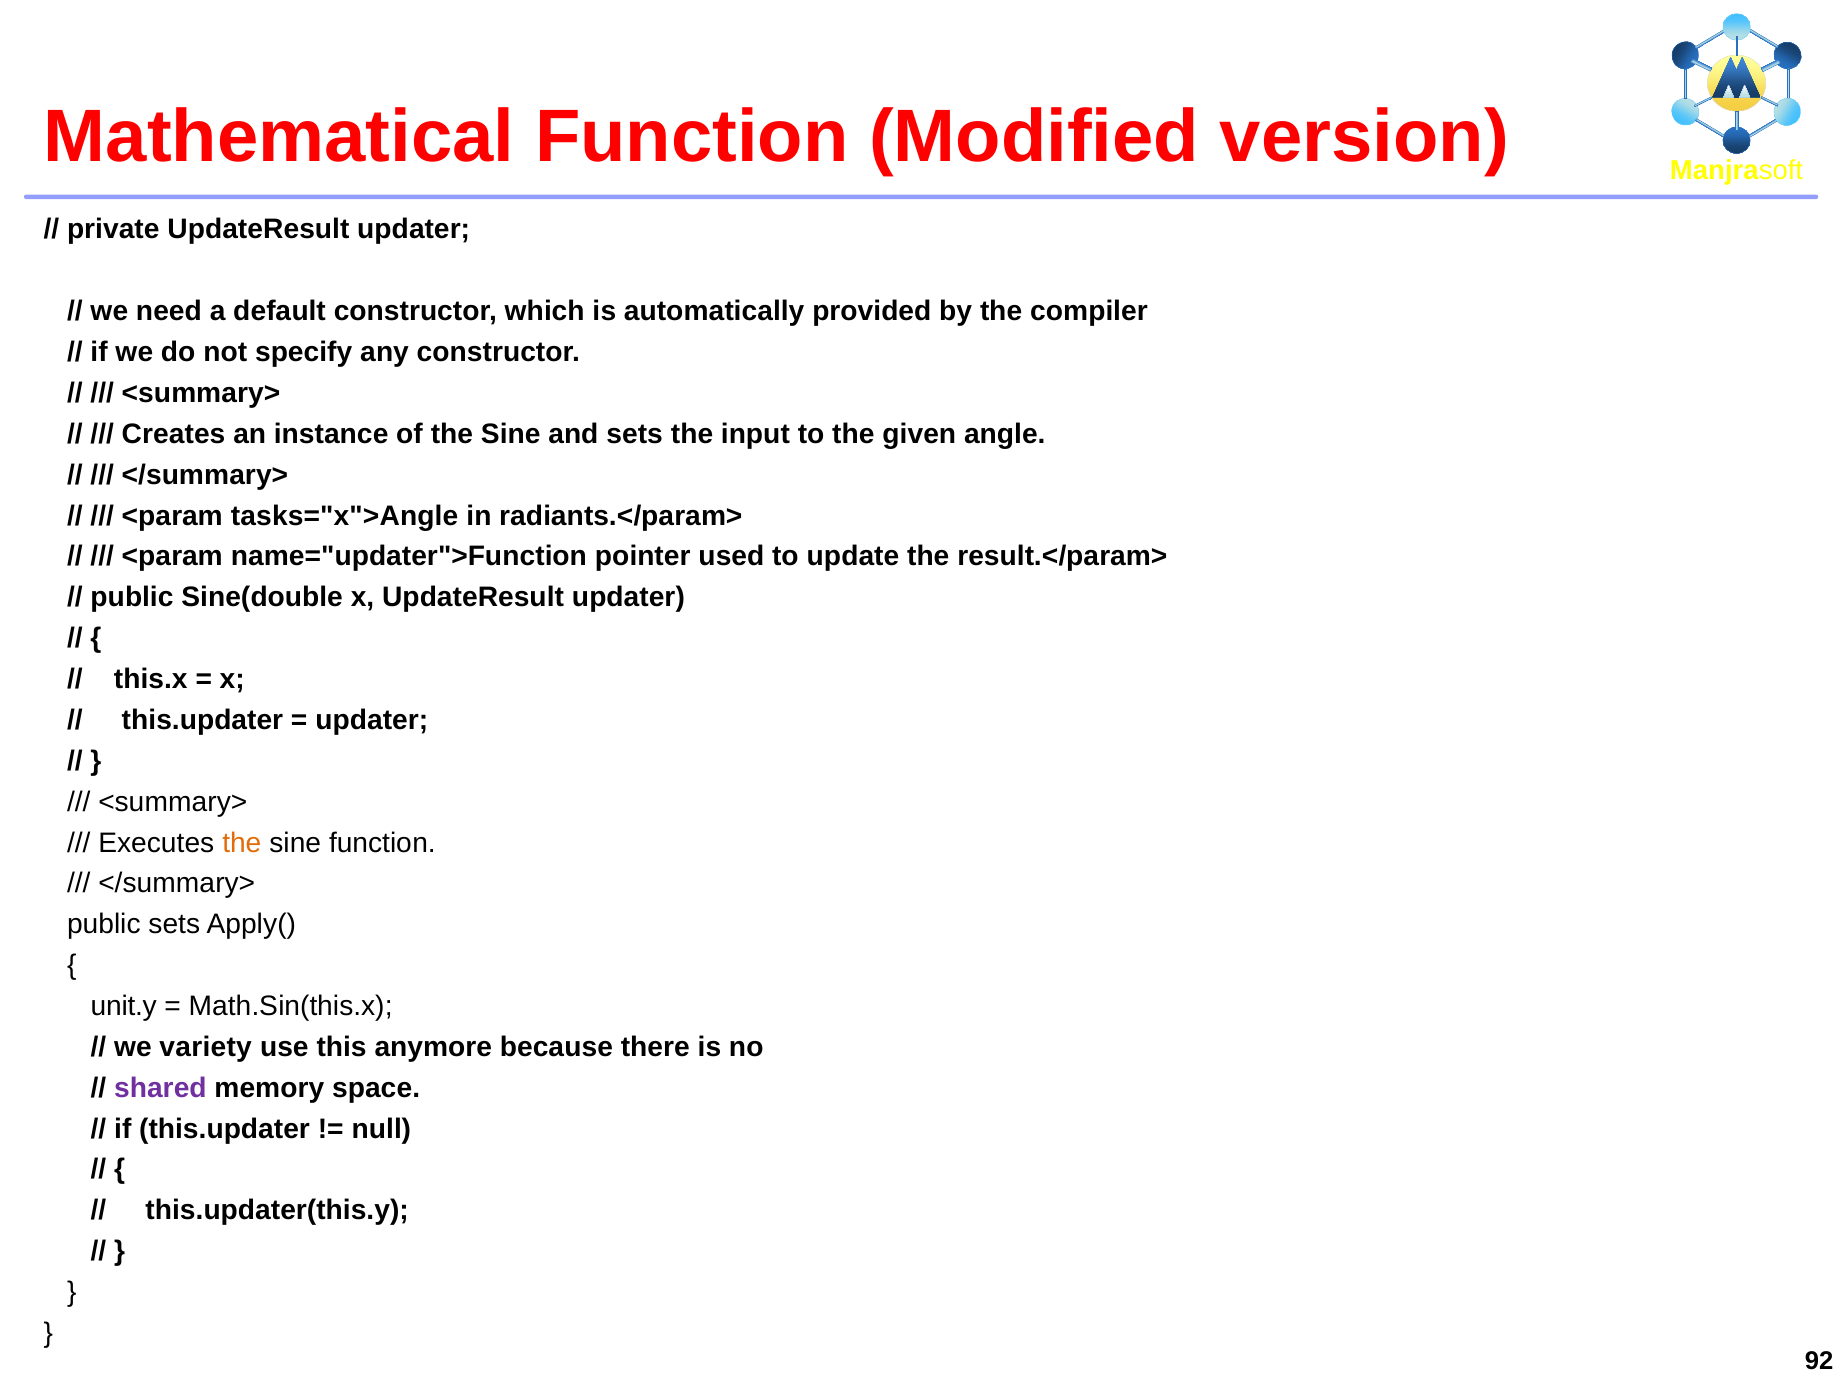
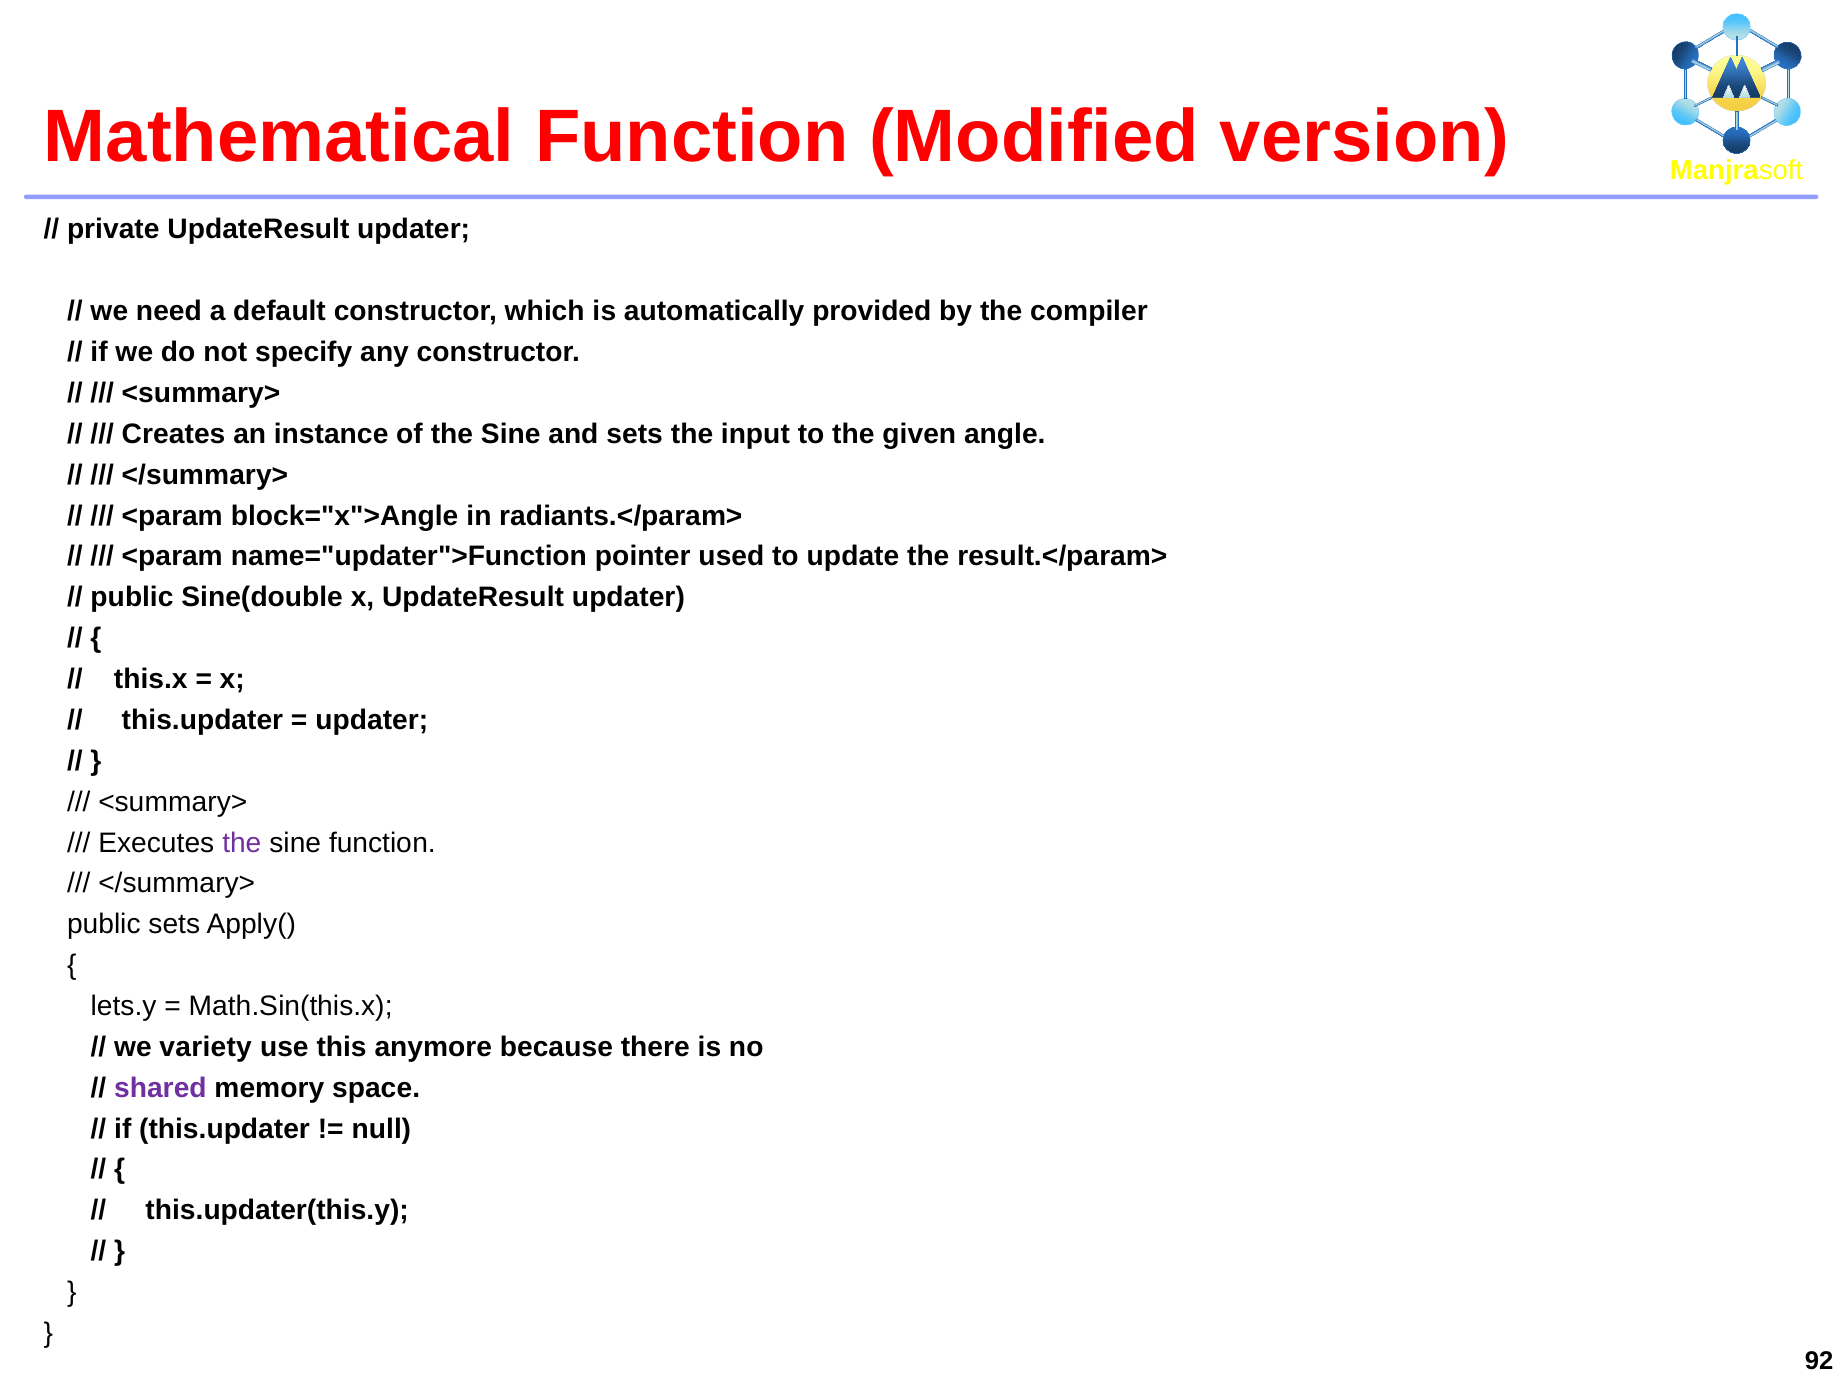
tasks="x">Angle: tasks="x">Angle -> block="x">Angle
the at (242, 843) colour: orange -> purple
unit.y: unit.y -> lets.y
